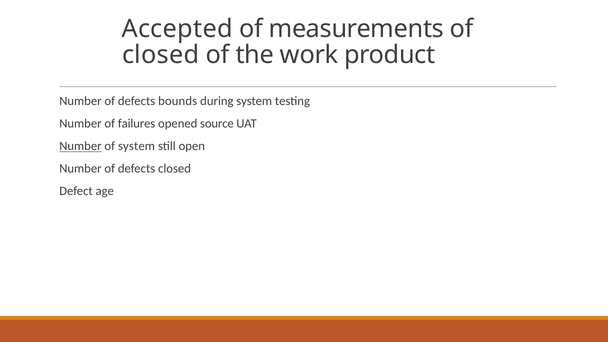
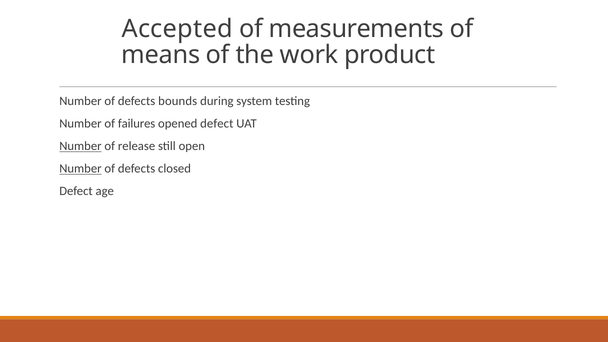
closed at (161, 55): closed -> means
opened source: source -> defect
of system: system -> release
Number at (80, 169) underline: none -> present
